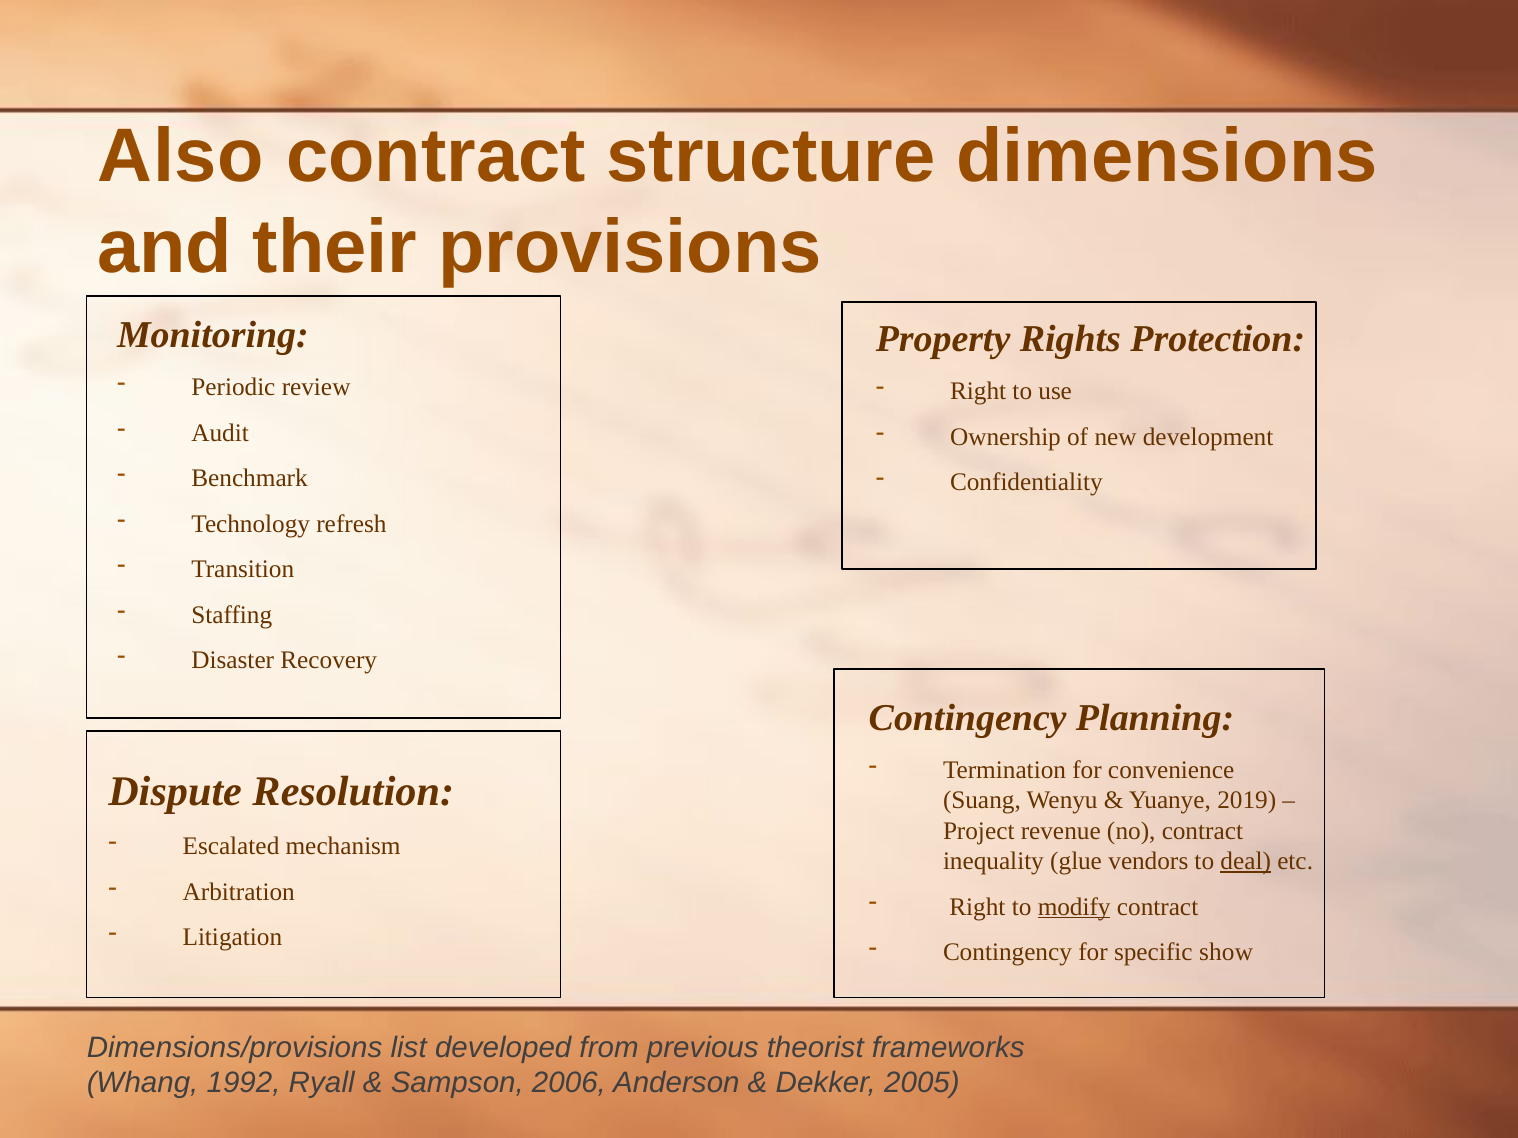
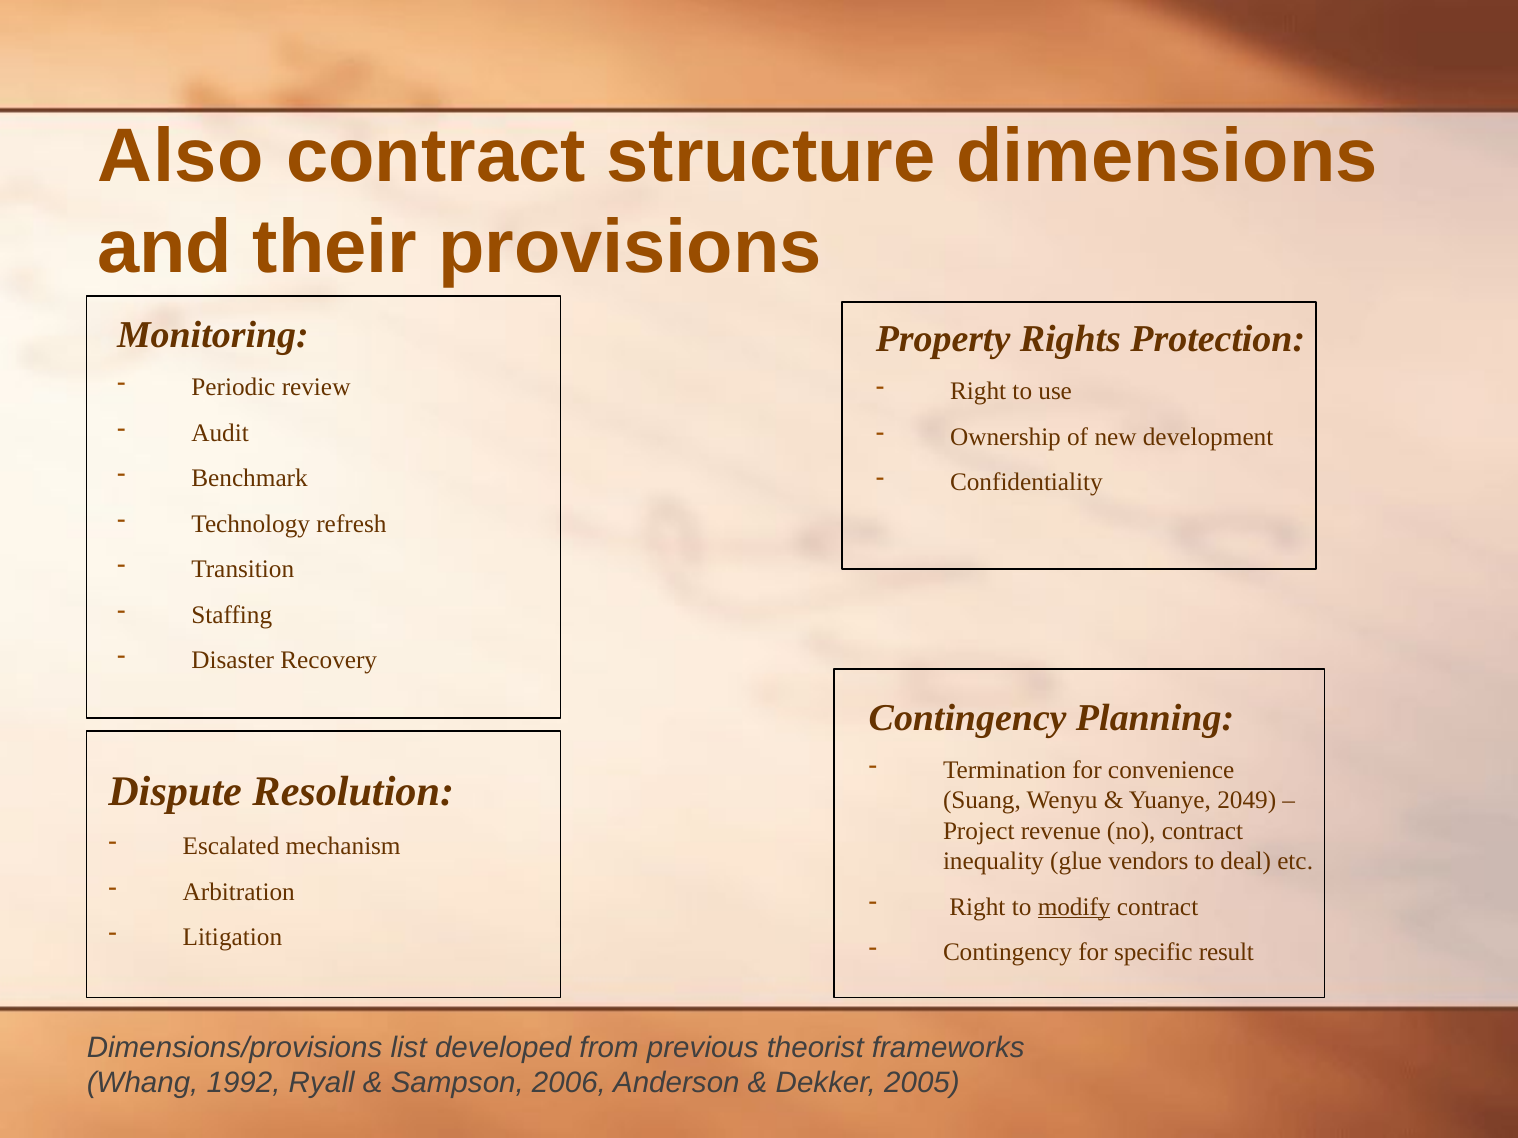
2019: 2019 -> 2049
deal underline: present -> none
show: show -> result
